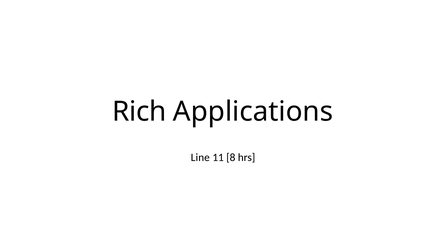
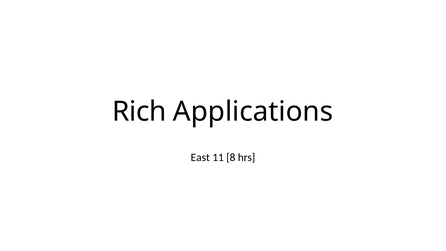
Line: Line -> East
